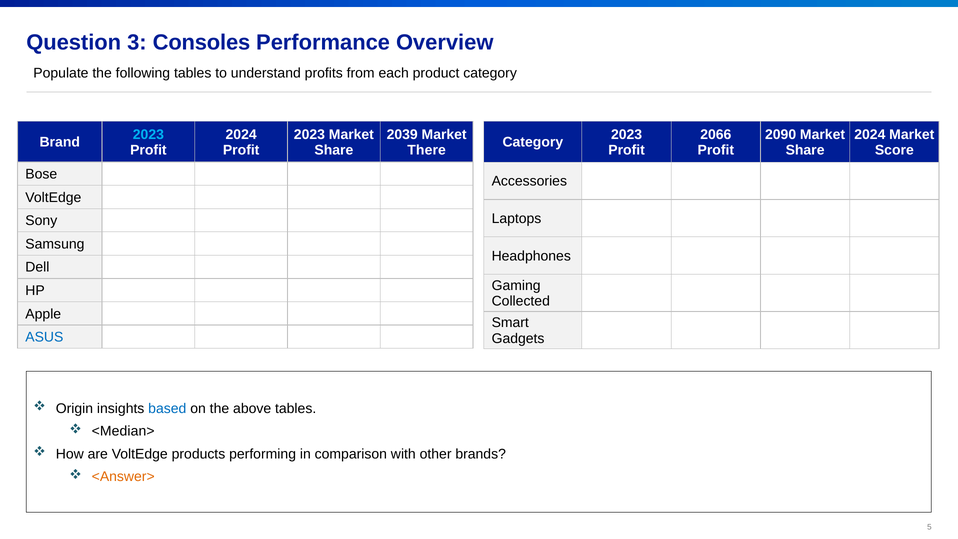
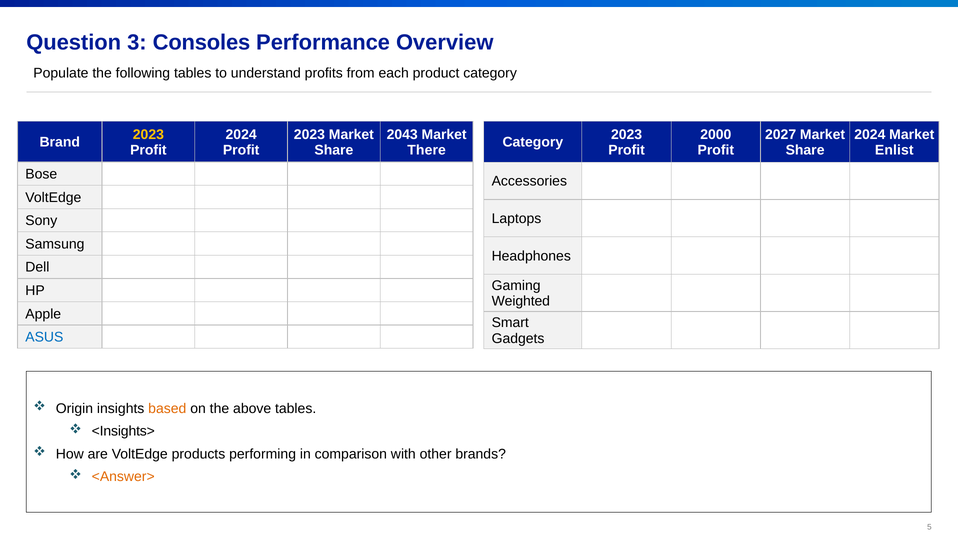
2023 at (148, 134) colour: light blue -> yellow
2039: 2039 -> 2043
2066: 2066 -> 2000
2090: 2090 -> 2027
Score: Score -> Enlist
Collected: Collected -> Weighted
based colour: blue -> orange
<Median>: <Median> -> <Insights>
